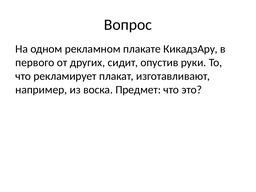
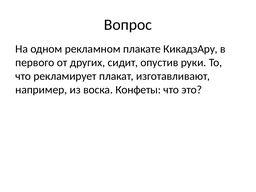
Предмет: Предмет -> Конфеты
